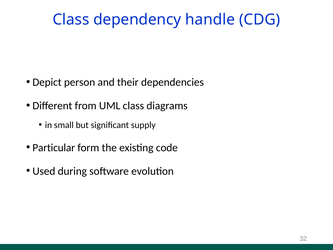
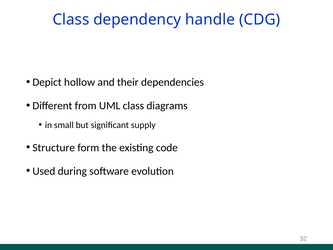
person: person -> hollow
Particular: Particular -> Structure
